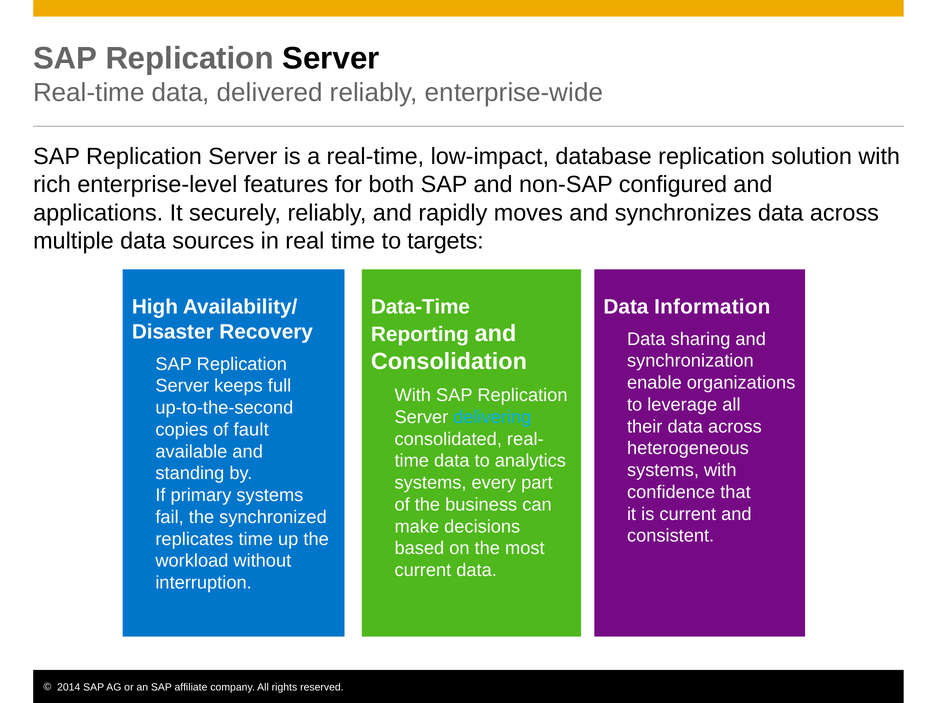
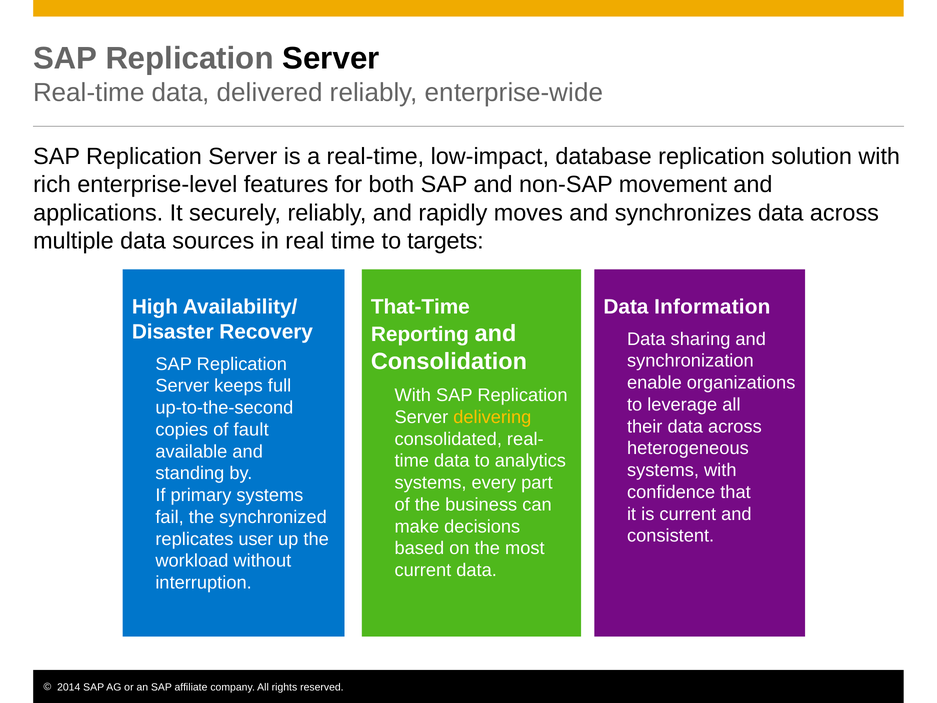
configured: configured -> movement
Data-Time: Data-Time -> That-Time
delivering colour: light blue -> yellow
replicates time: time -> user
